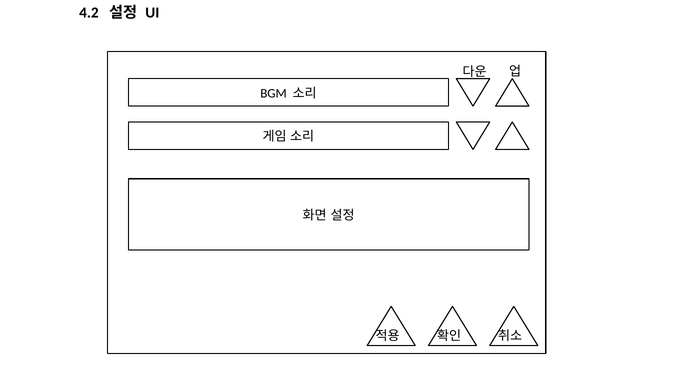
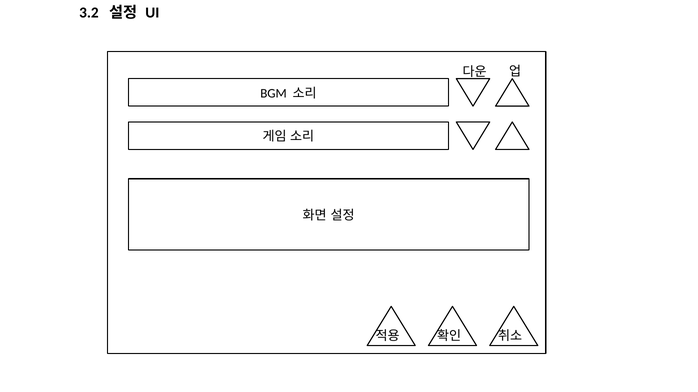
4.2: 4.2 -> 3.2
